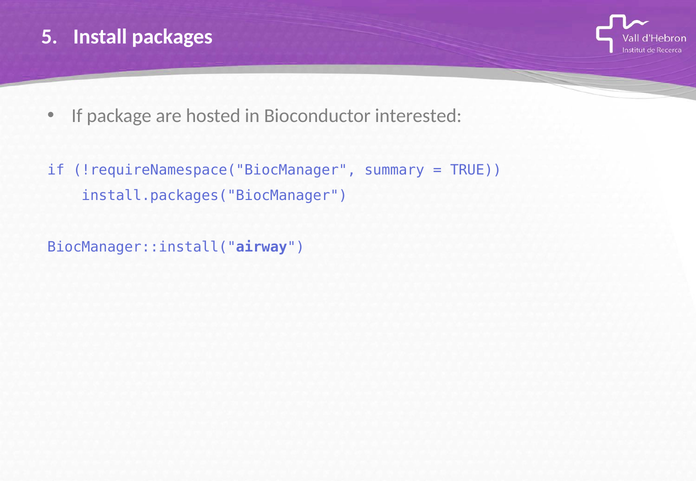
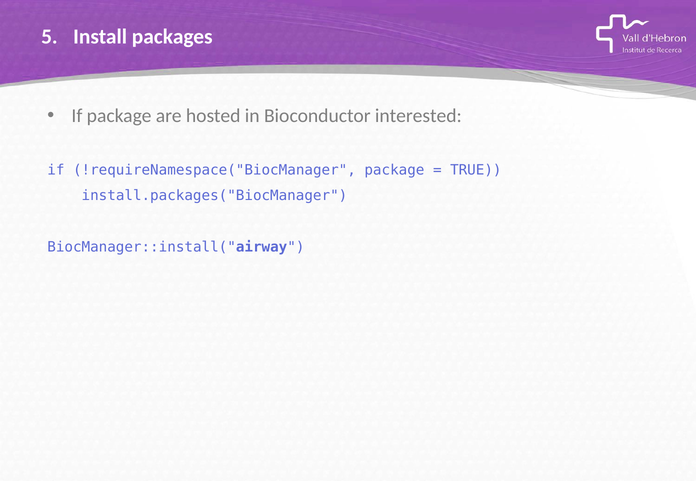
!requireNamespace("BiocManager summary: summary -> package
